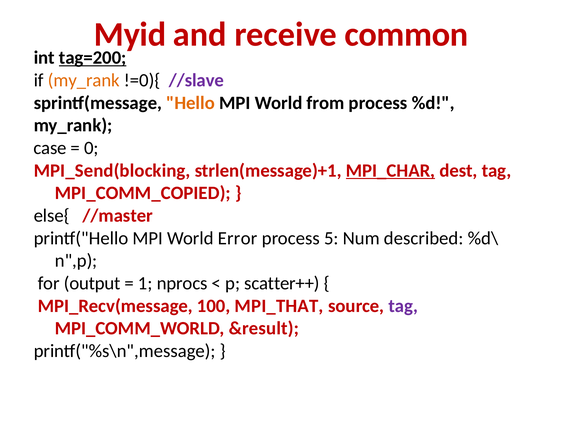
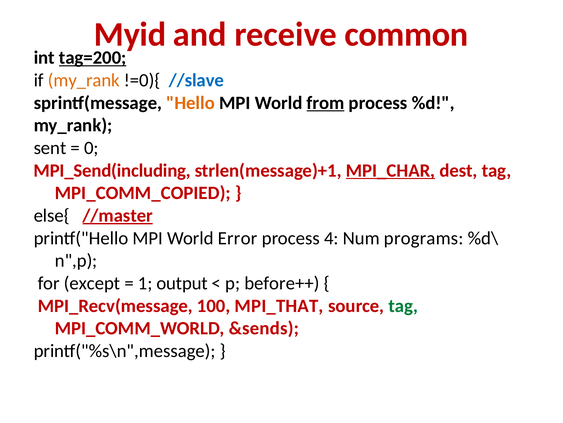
//slave colour: purple -> blue
from underline: none -> present
case: case -> sent
MPI_Send(blocking: MPI_Send(blocking -> MPI_Send(including
//master underline: none -> present
5: 5 -> 4
described: described -> programs
output: output -> except
nprocs: nprocs -> output
scatter++: scatter++ -> before++
tag at (403, 305) colour: purple -> green
&result: &result -> &sends
